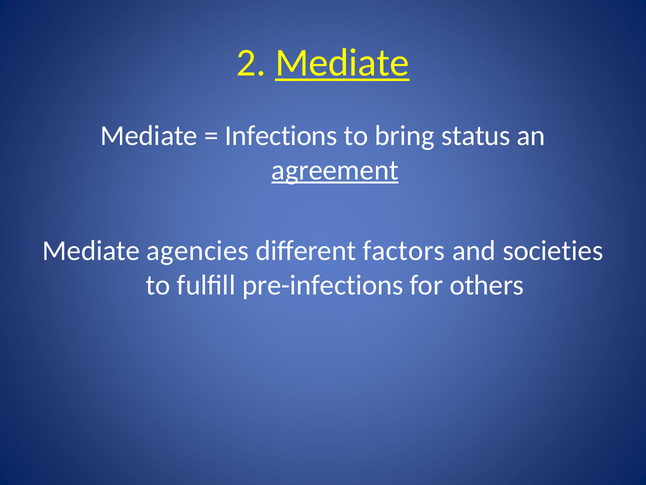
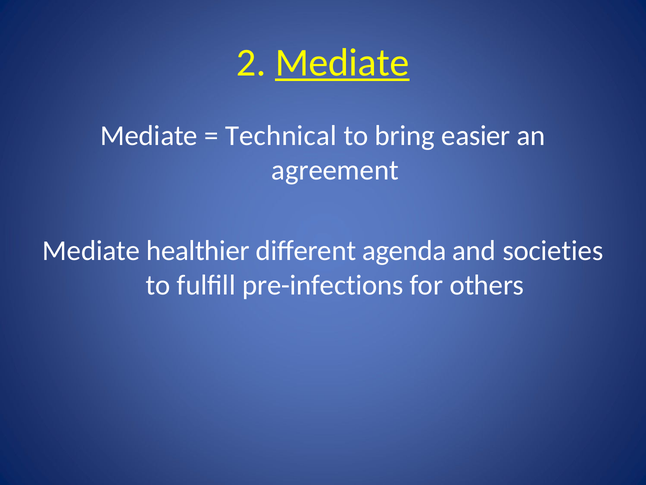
Infections: Infections -> Technical
status: status -> easier
agreement underline: present -> none
agencies: agencies -> healthier
factors: factors -> agenda
